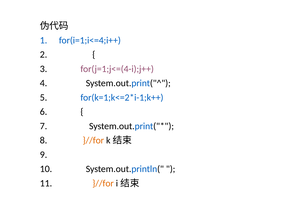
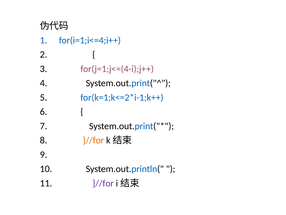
}//for at (103, 183) colour: orange -> purple
